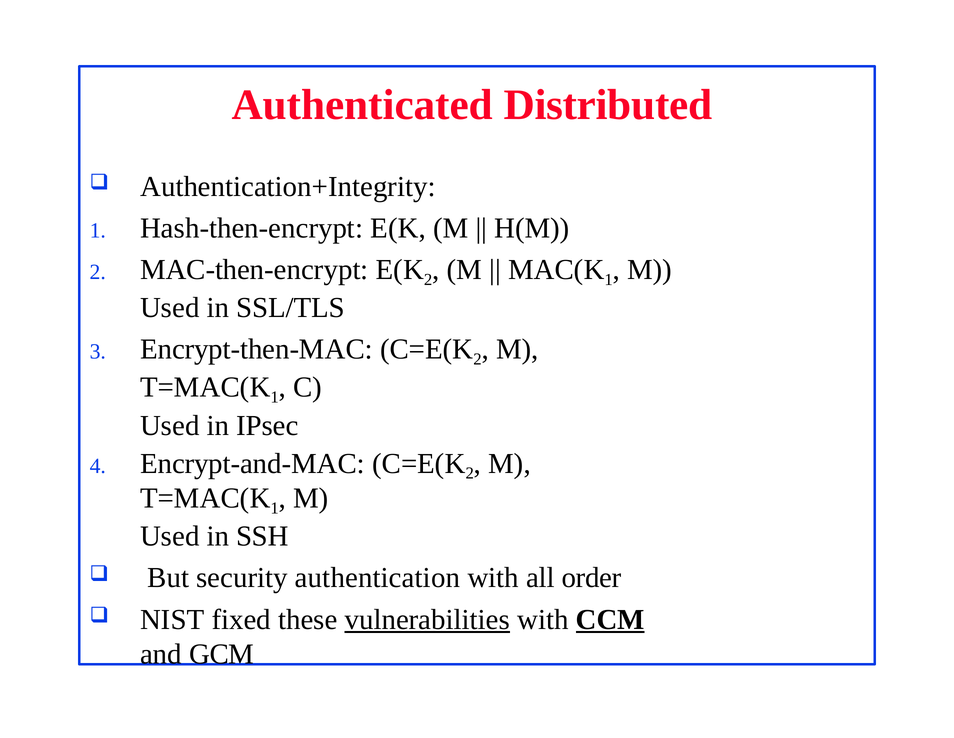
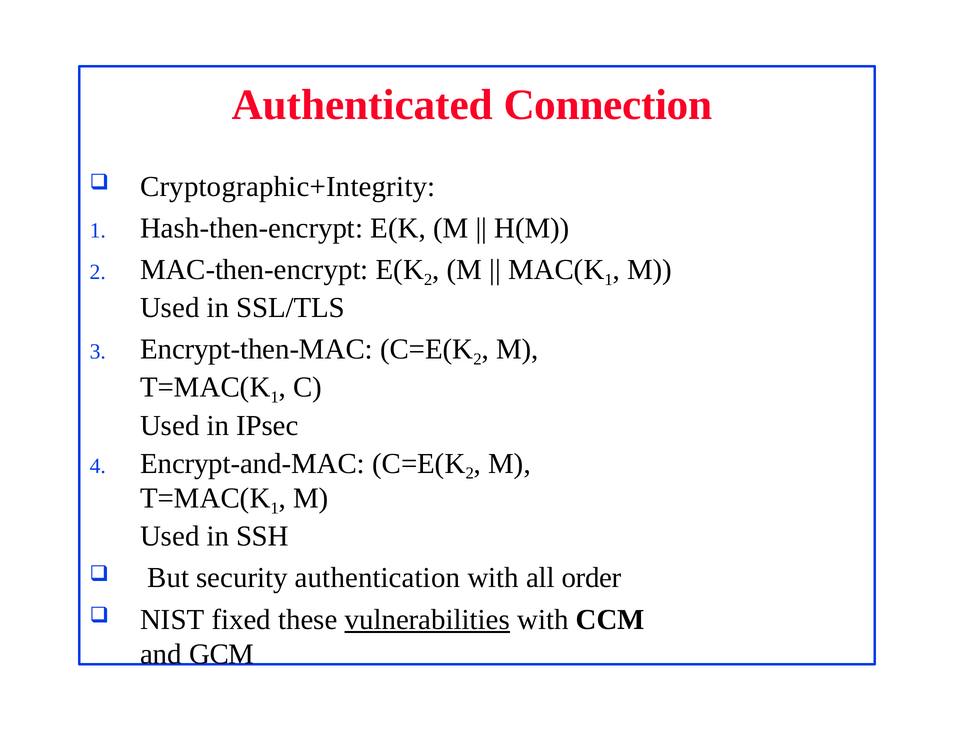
Distributed: Distributed -> Connection
Authentication+Integrity: Authentication+Integrity -> Cryptographic+Integrity
CCM underline: present -> none
